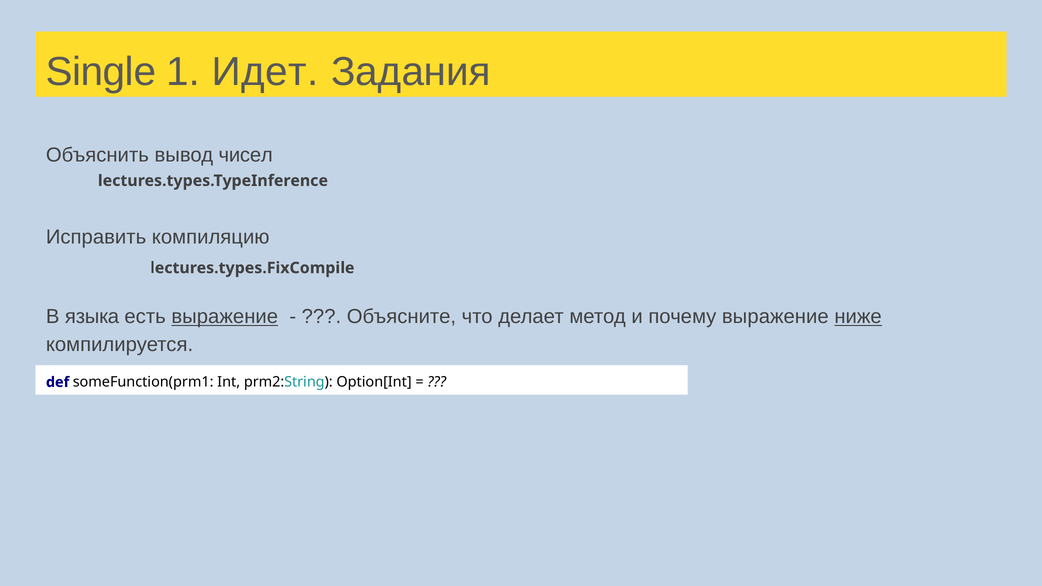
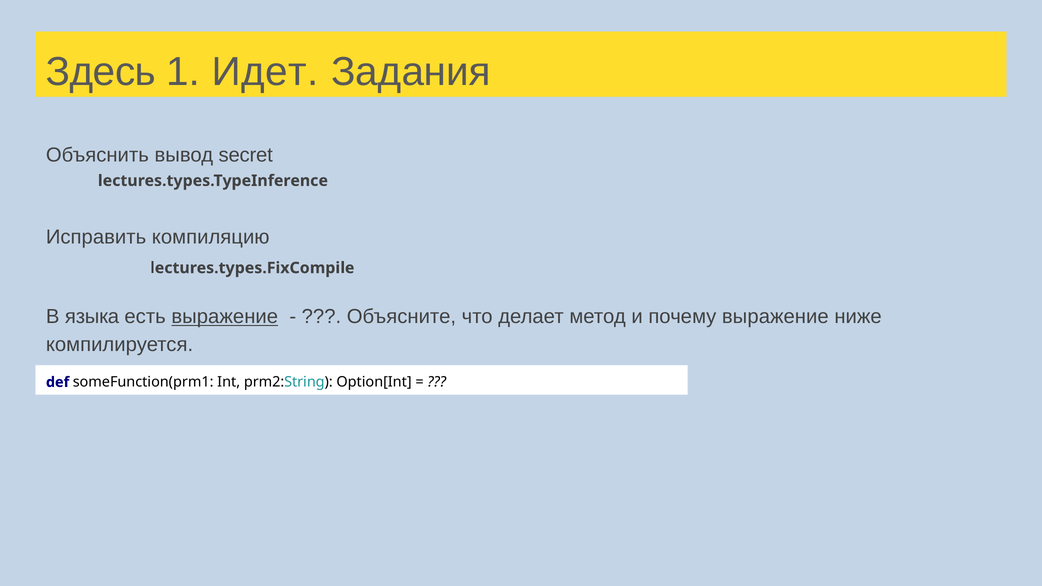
Single: Single -> Здесь
чисел: чисел -> secret
ниже underline: present -> none
